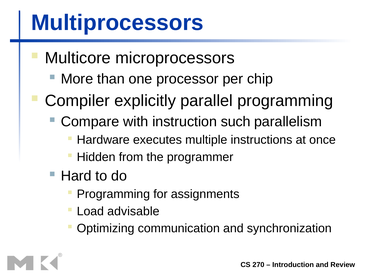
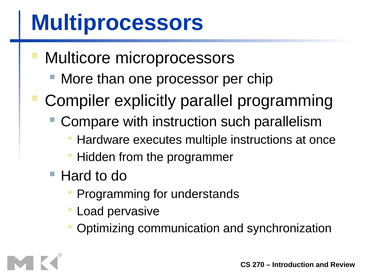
assignments: assignments -> understands
advisable: advisable -> pervasive
